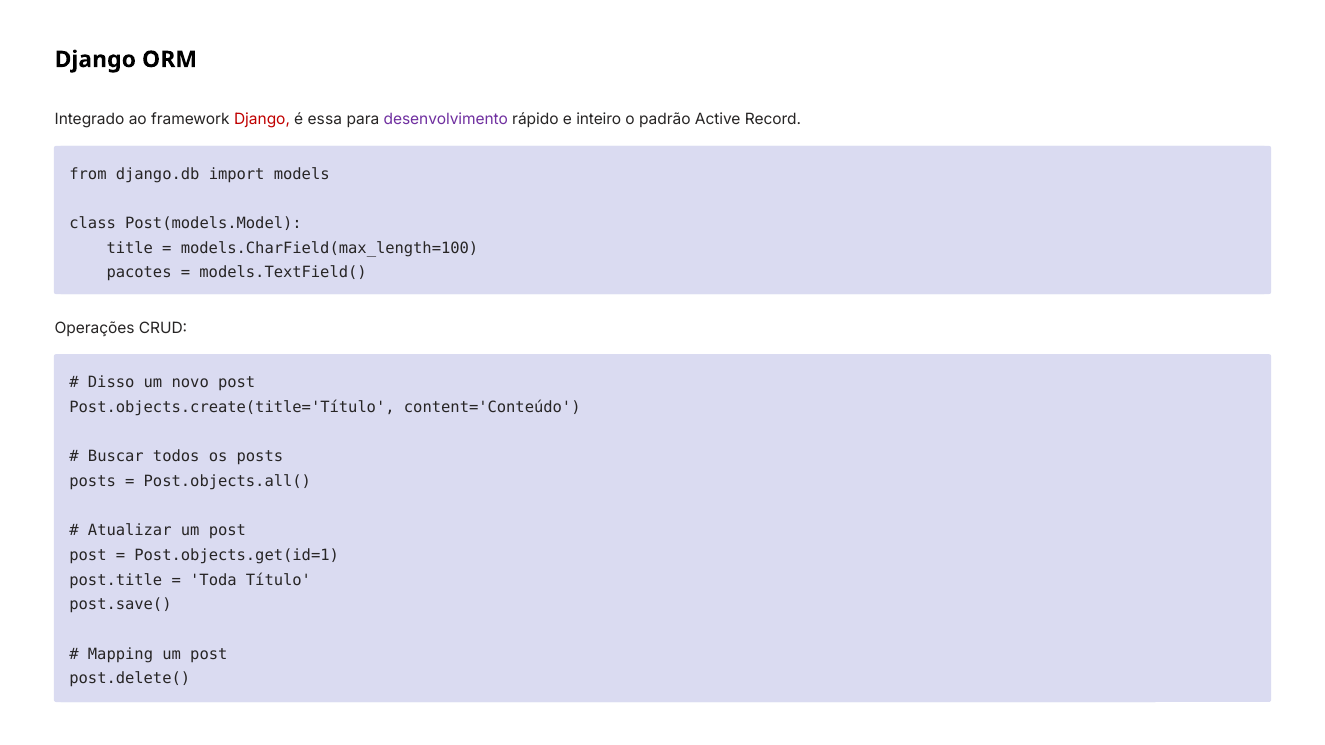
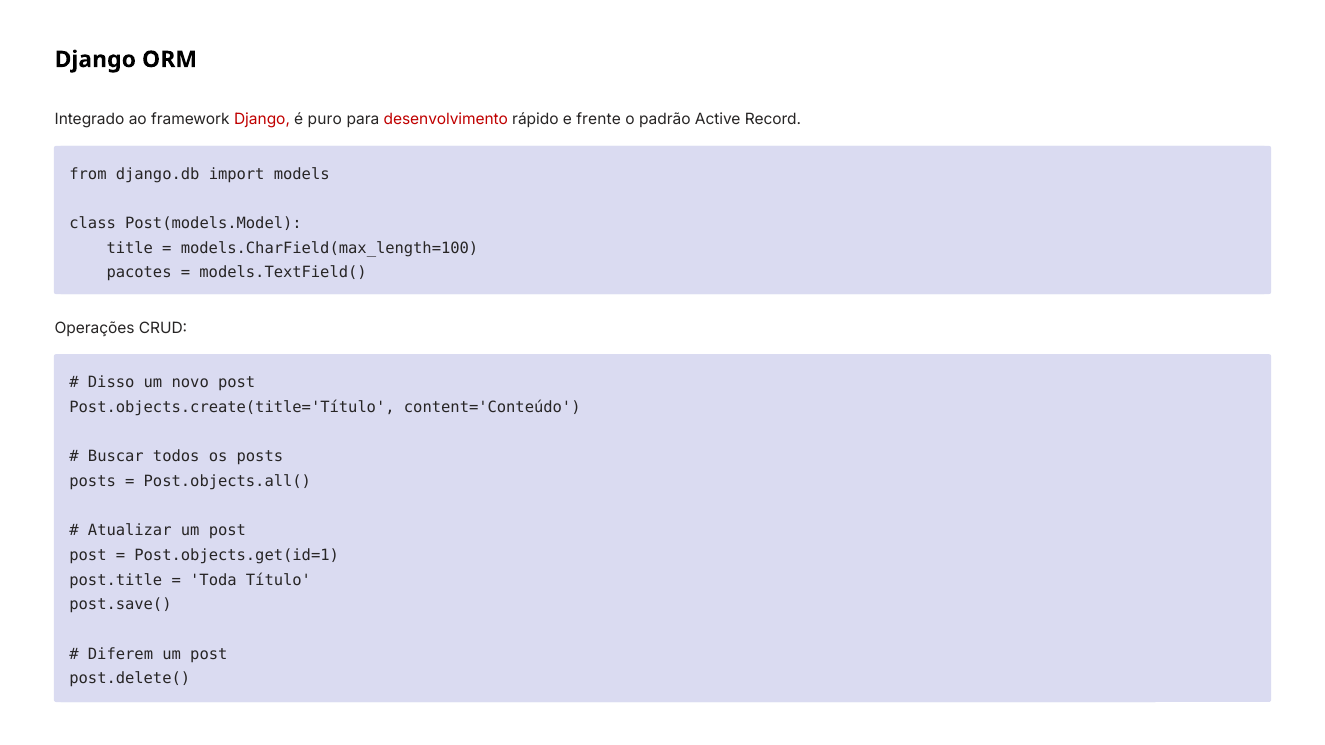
essa: essa -> puro
desenvolvimento colour: purple -> red
inteiro: inteiro -> frente
Mapping: Mapping -> Diferem
